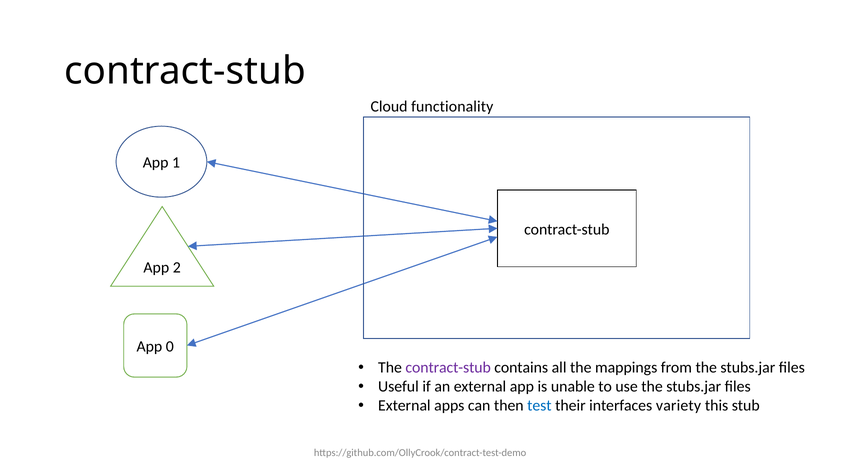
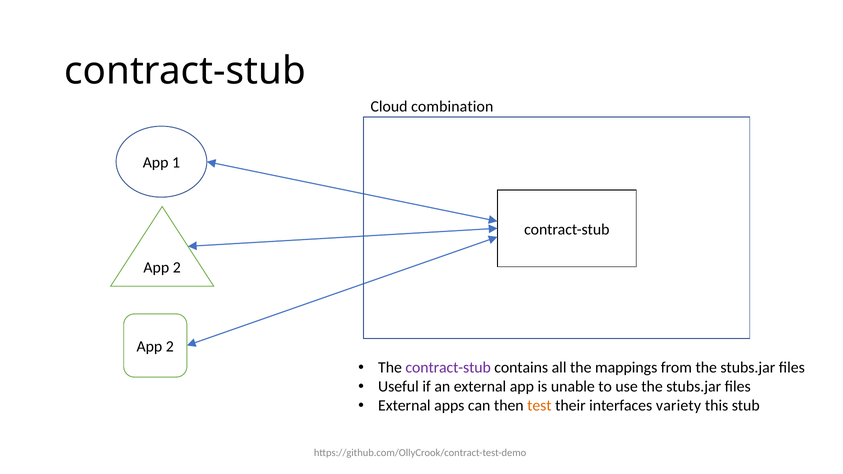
functionality: functionality -> combination
0 at (170, 347): 0 -> 2
test colour: blue -> orange
